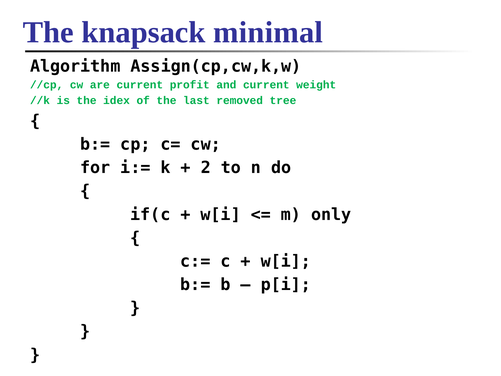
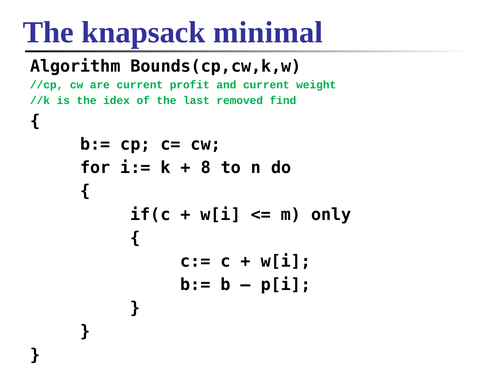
Assign(cp,cw,k,w: Assign(cp,cw,k,w -> Bounds(cp,cw,k,w
tree: tree -> find
2: 2 -> 8
